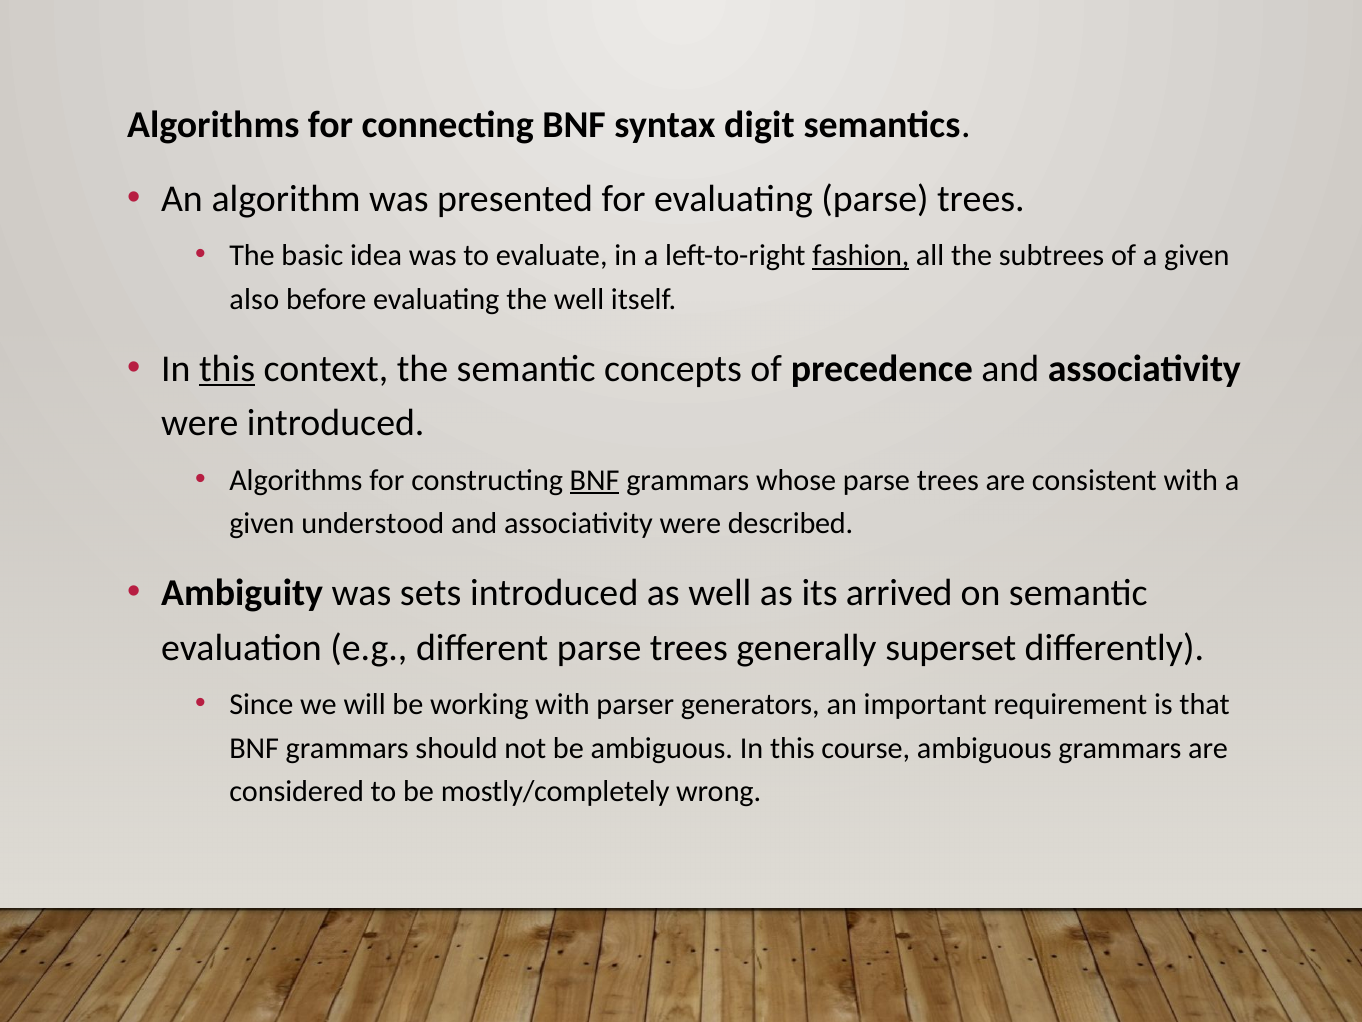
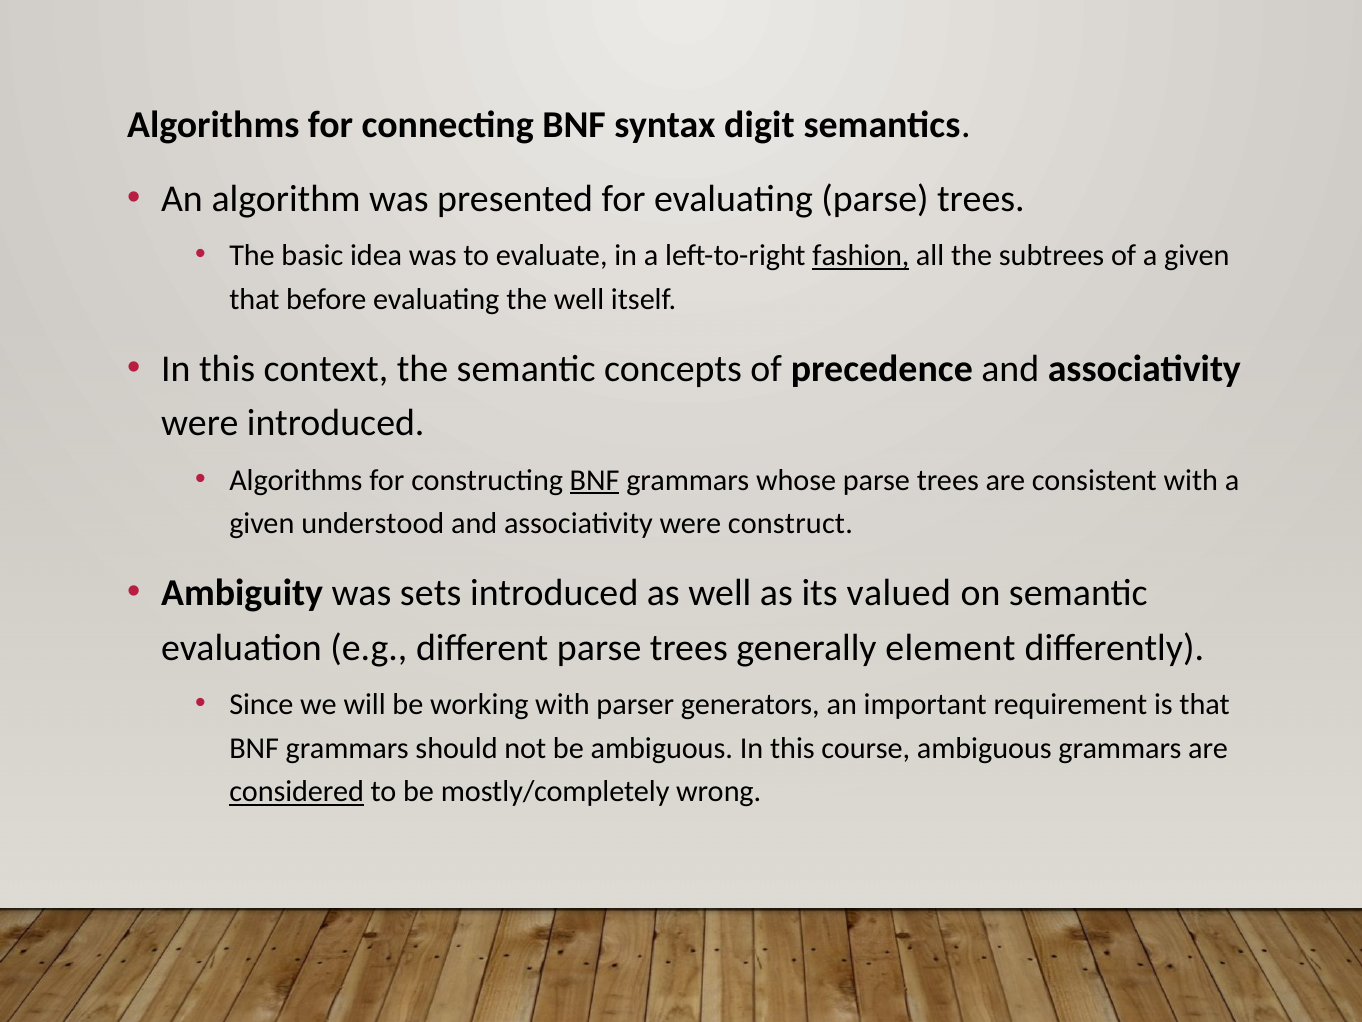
also at (254, 299): also -> that
this at (227, 369) underline: present -> none
described: described -> construct
arrived: arrived -> valued
superset: superset -> element
considered underline: none -> present
